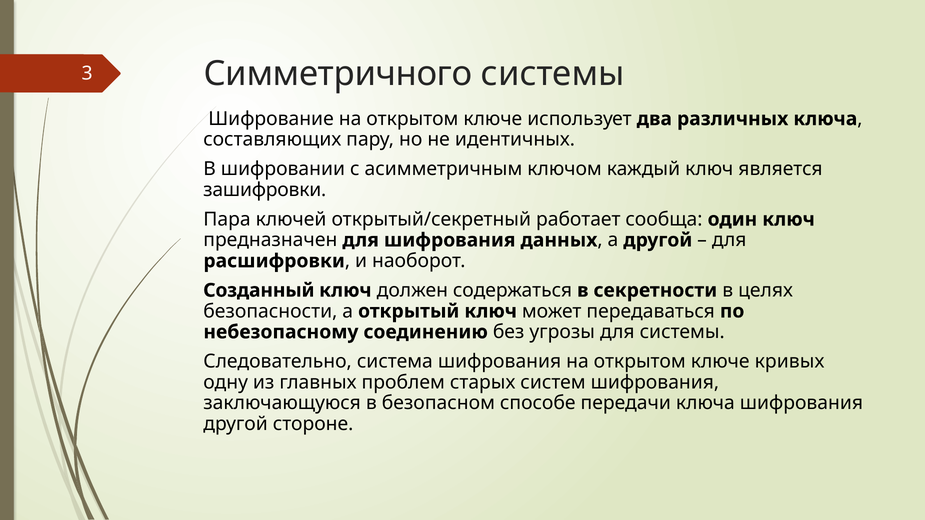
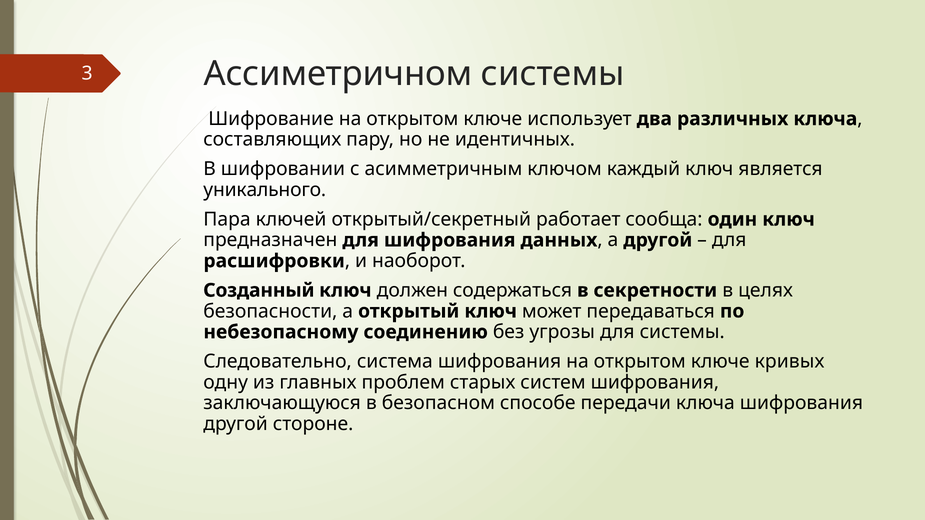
Симметричного: Симметричного -> Ассиметричном
зашифровки: зашифровки -> уникального
